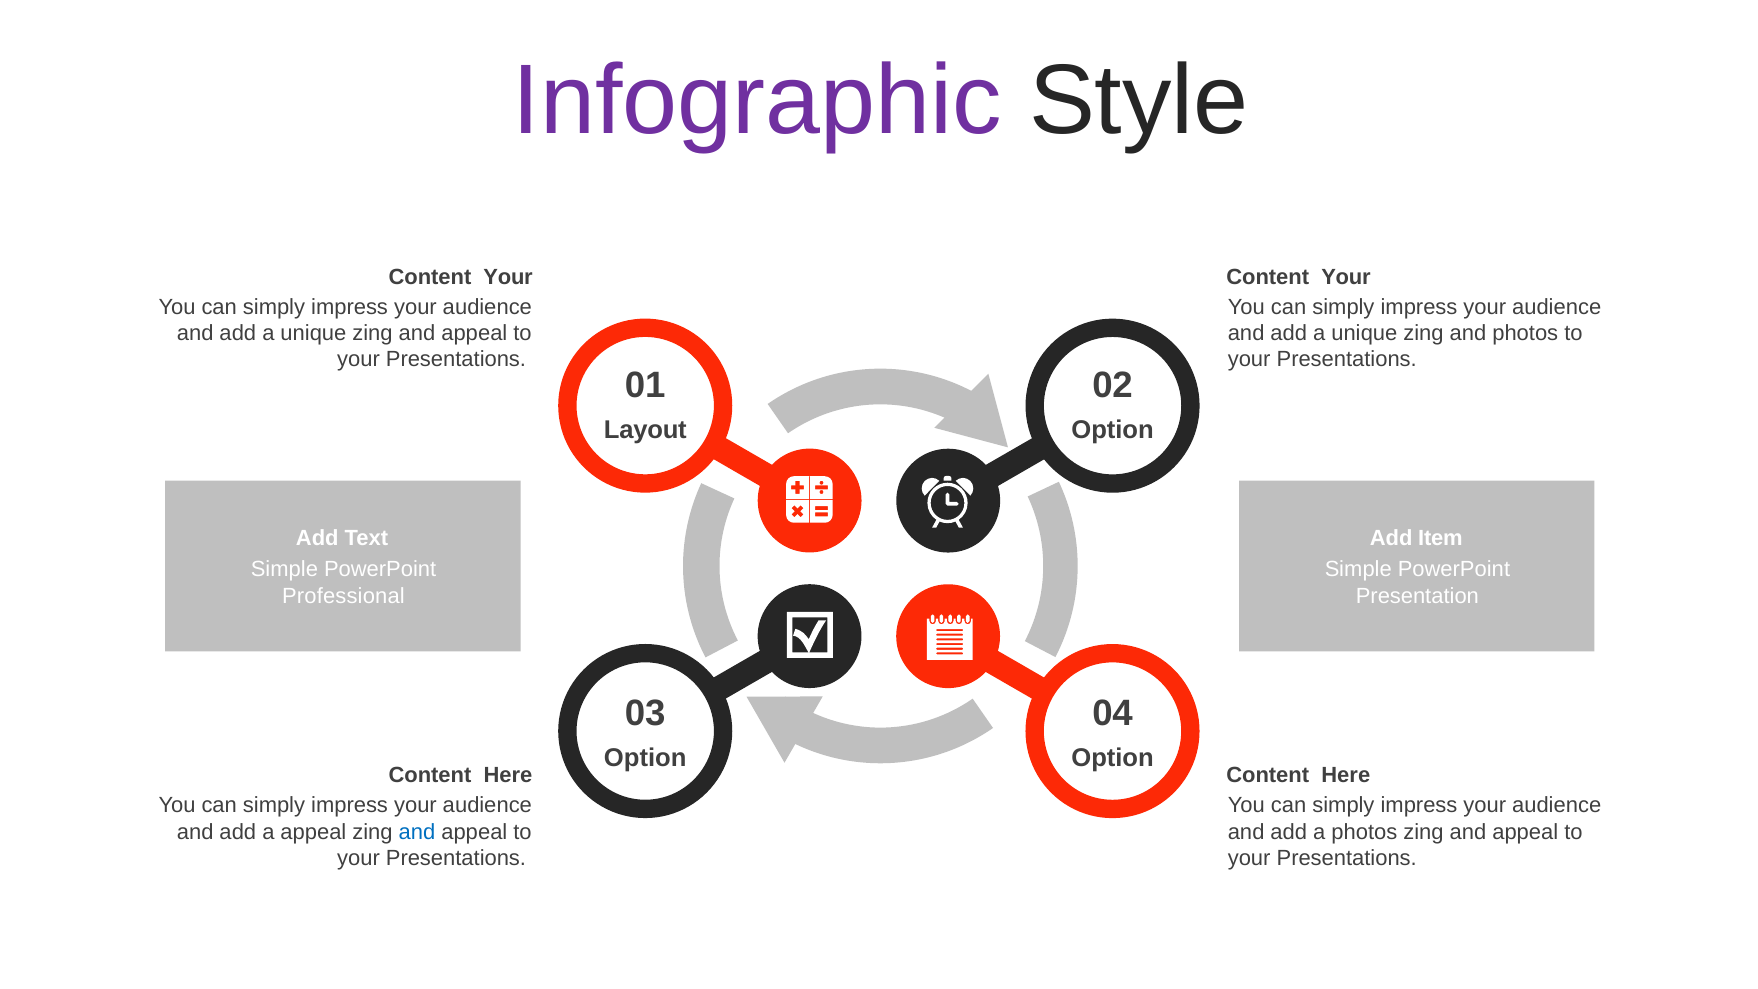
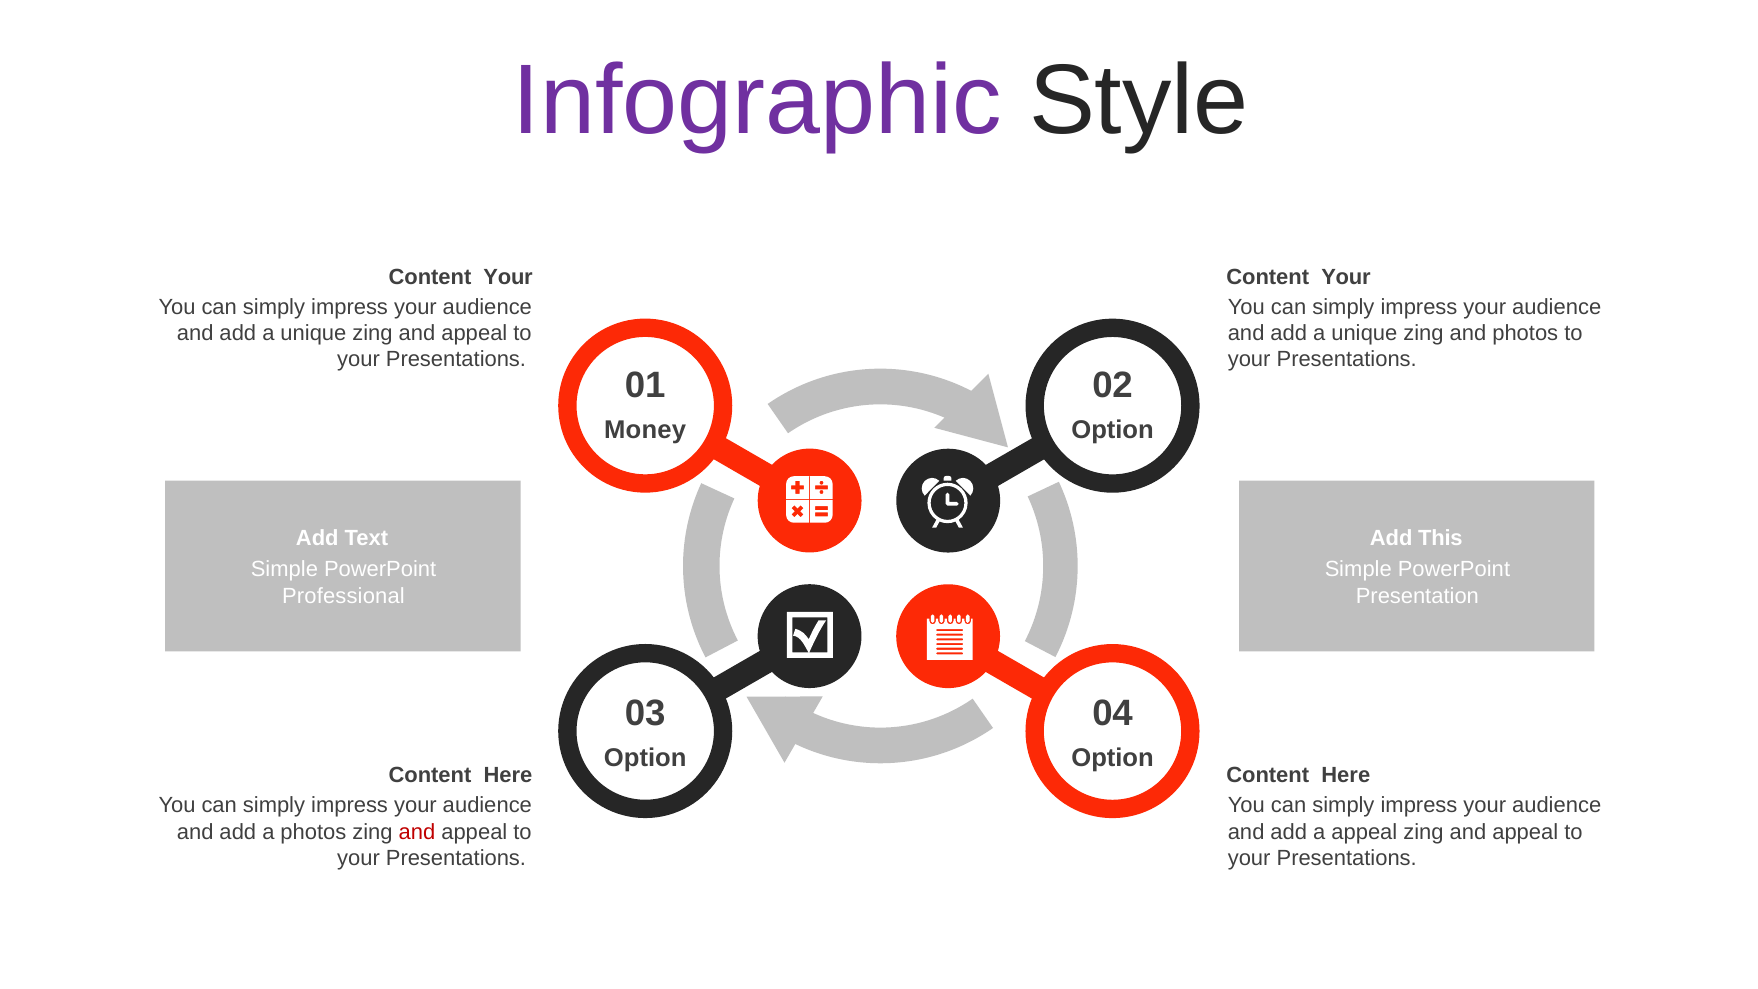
Layout: Layout -> Money
Item: Item -> This
a appeal: appeal -> photos
and at (417, 832) colour: blue -> red
a photos: photos -> appeal
